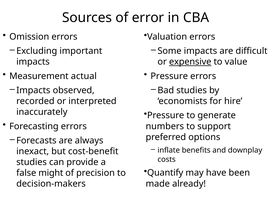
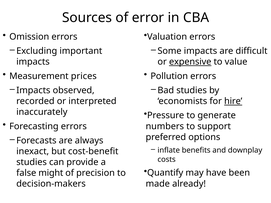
actual: actual -> prices
Pressure at (169, 76): Pressure -> Pollution
hire underline: none -> present
